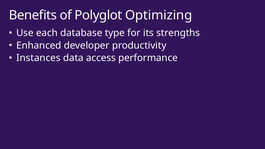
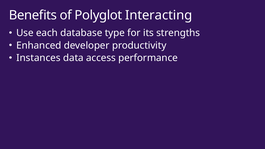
Optimizing: Optimizing -> Interacting
